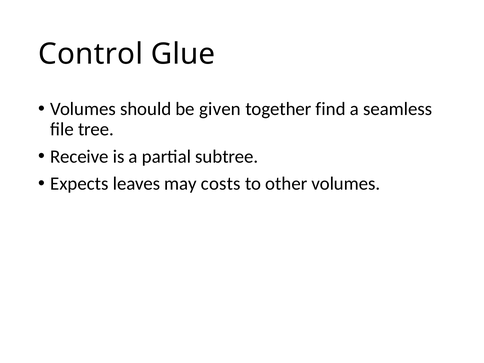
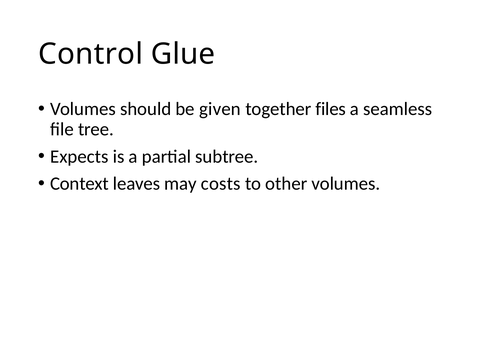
find: find -> files
Receive: Receive -> Expects
Expects: Expects -> Context
